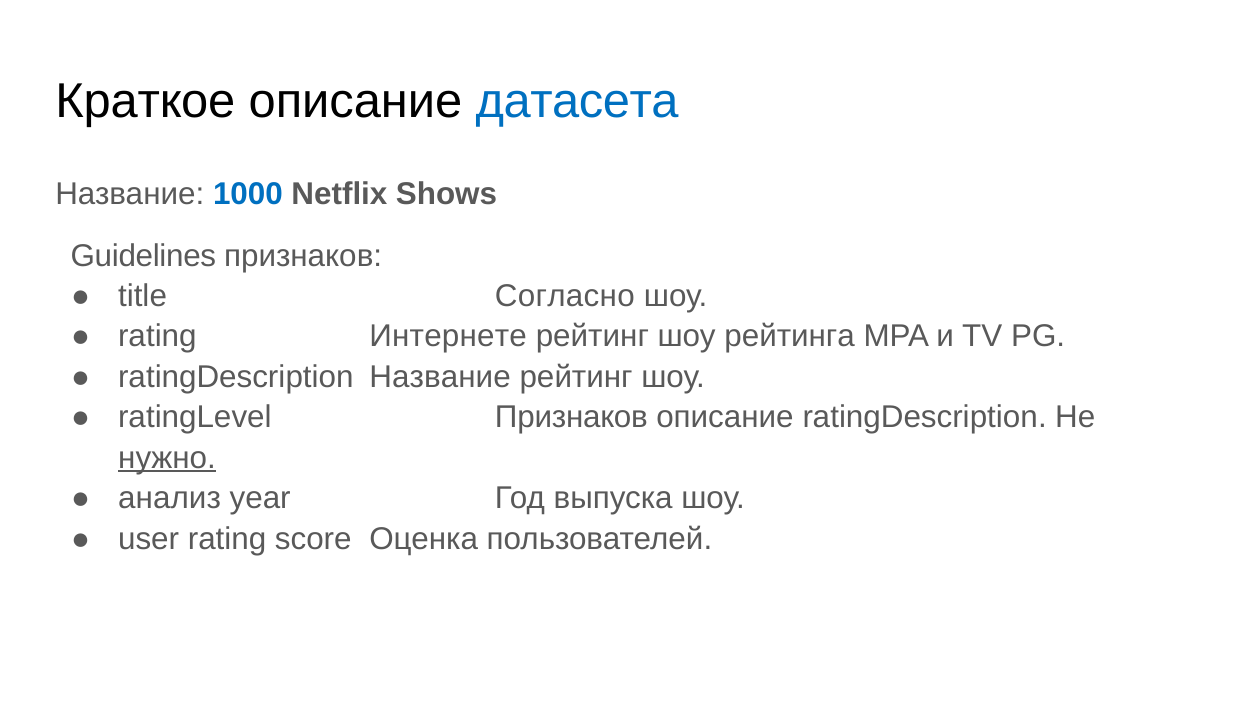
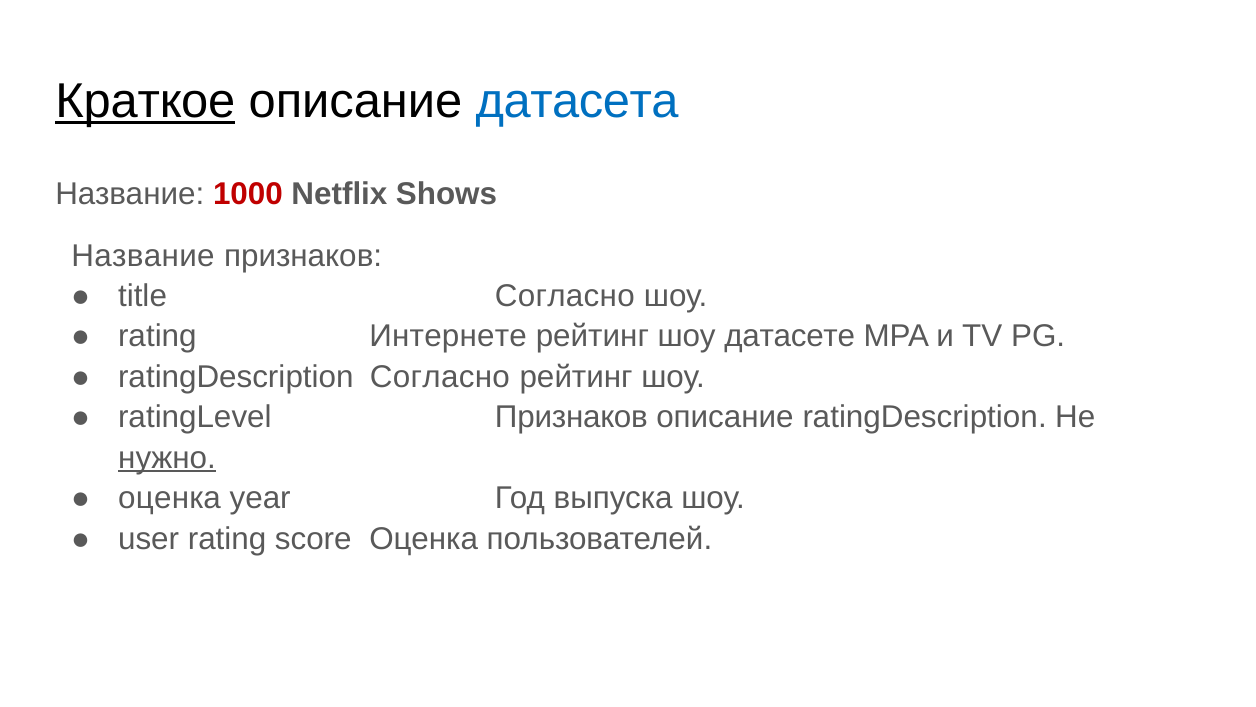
Краткое underline: none -> present
1000 colour: blue -> red
Guidelines at (143, 256): Guidelines -> Название
рейтинга: рейтинга -> датасете
ratingDescription Название: Название -> Согласно
анализ at (170, 498): анализ -> оценка
